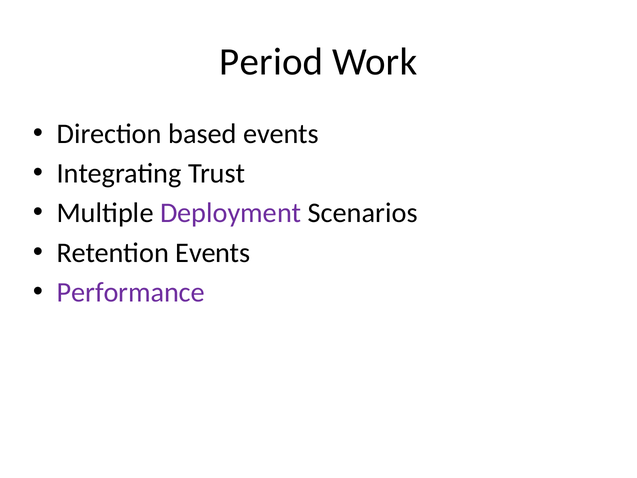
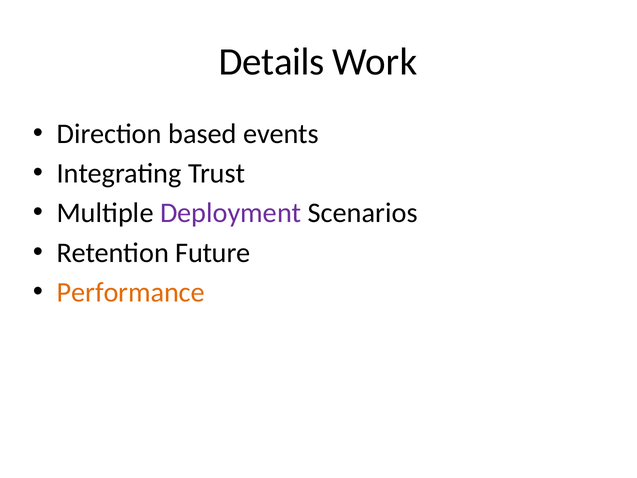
Period: Period -> Details
Retention Events: Events -> Future
Performance colour: purple -> orange
